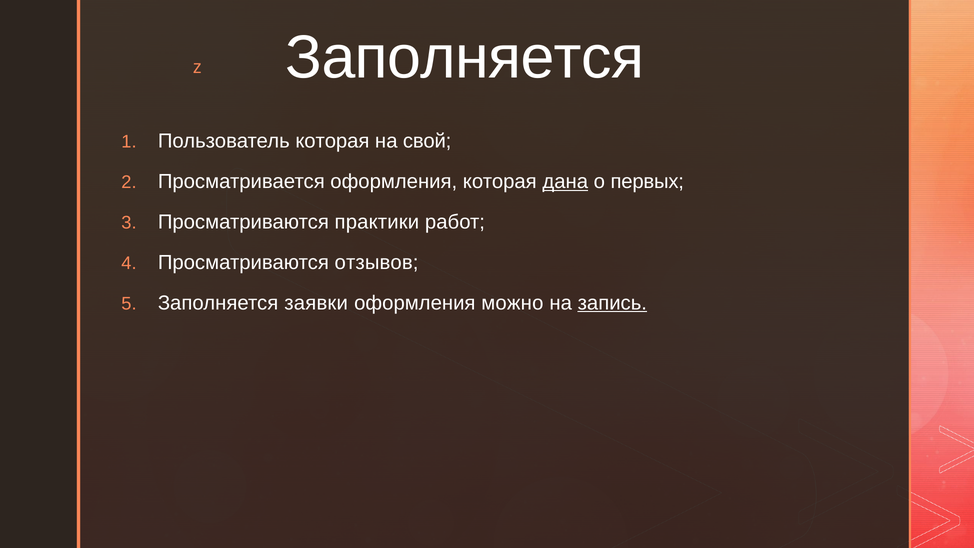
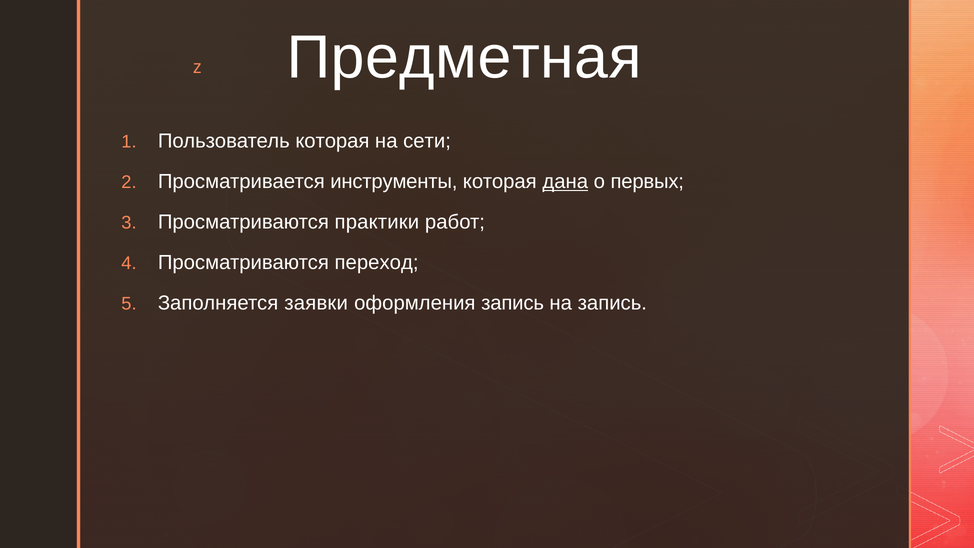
Заполняется at (465, 58): Заполняется -> Предметная
свой: свой -> сети
Просматривается оформления: оформления -> инструменты
отзывов: отзывов -> переход
оформления можно: можно -> запись
запись at (612, 303) underline: present -> none
